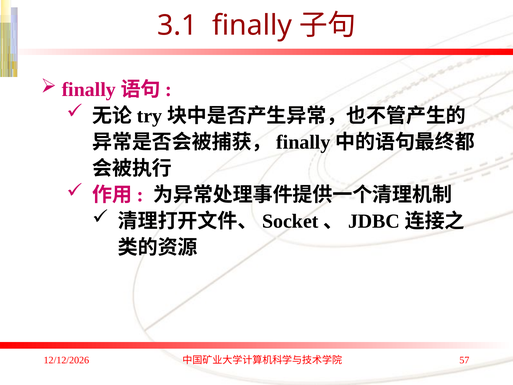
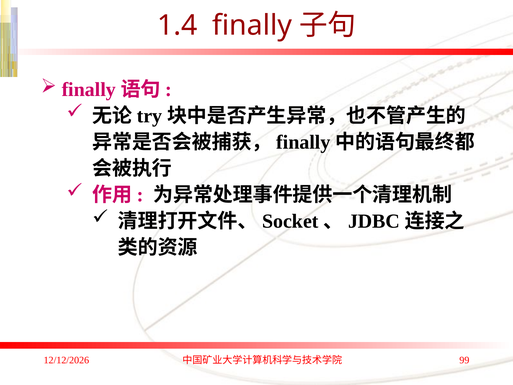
3.1: 3.1 -> 1.4
57: 57 -> 99
